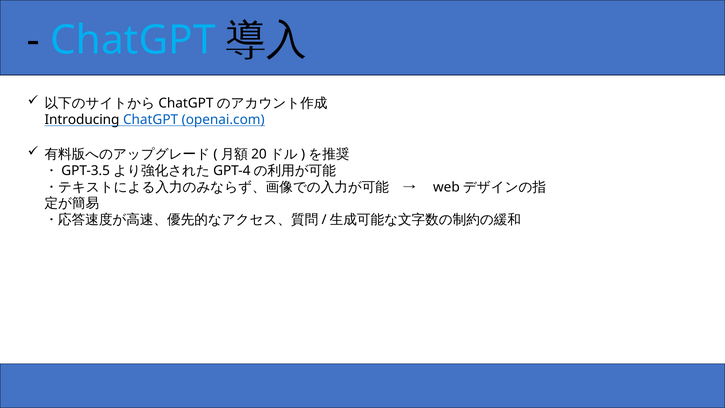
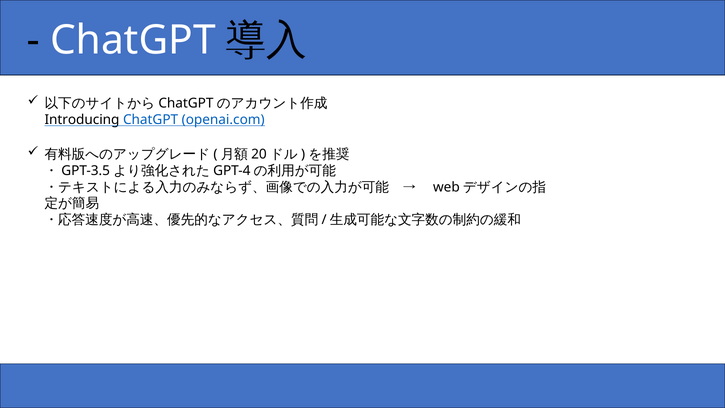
ChatGPT at (133, 40) colour: light blue -> white
